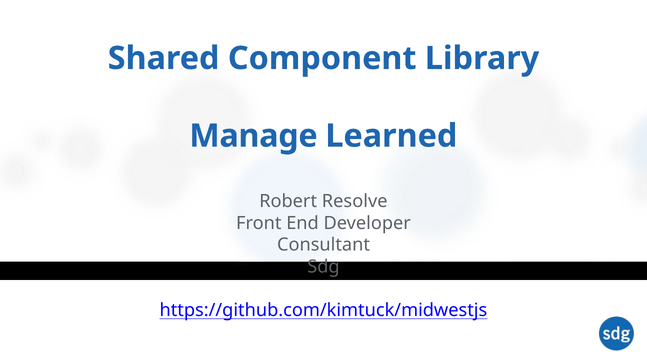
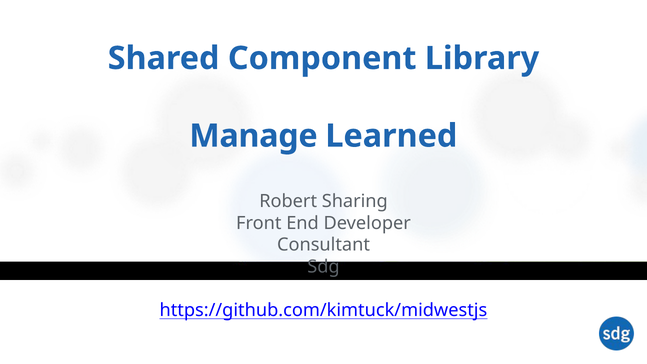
Resolve: Resolve -> Sharing
